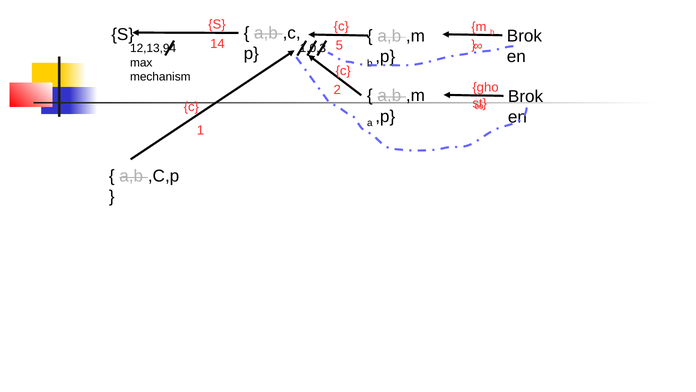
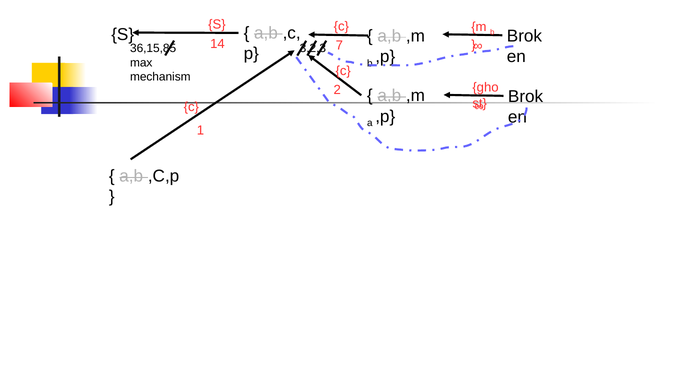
12,13,94: 12,13,94 -> 36,15,85
1,0,3: 1,0,3 -> 3,2,3
5: 5 -> 7
